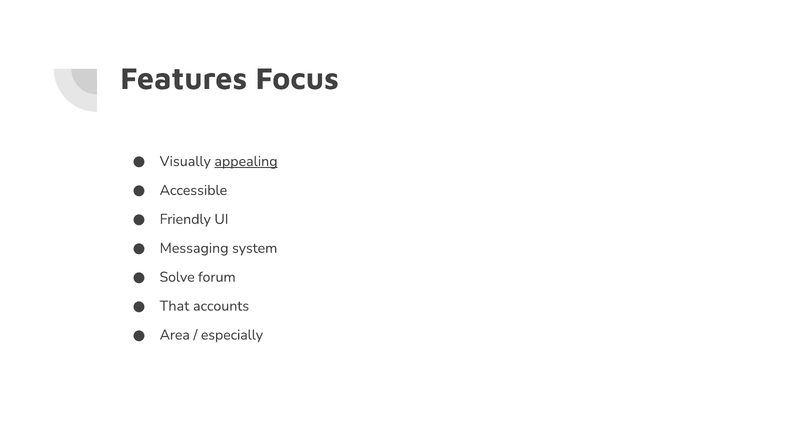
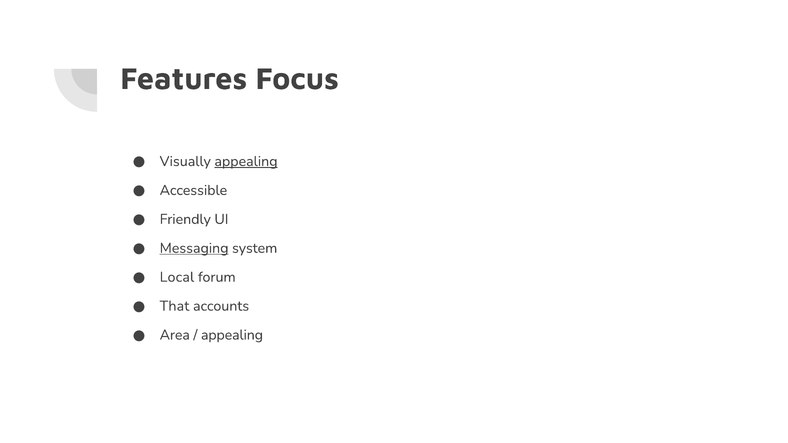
Messaging underline: none -> present
Solve: Solve -> Local
especially at (232, 335): especially -> appealing
